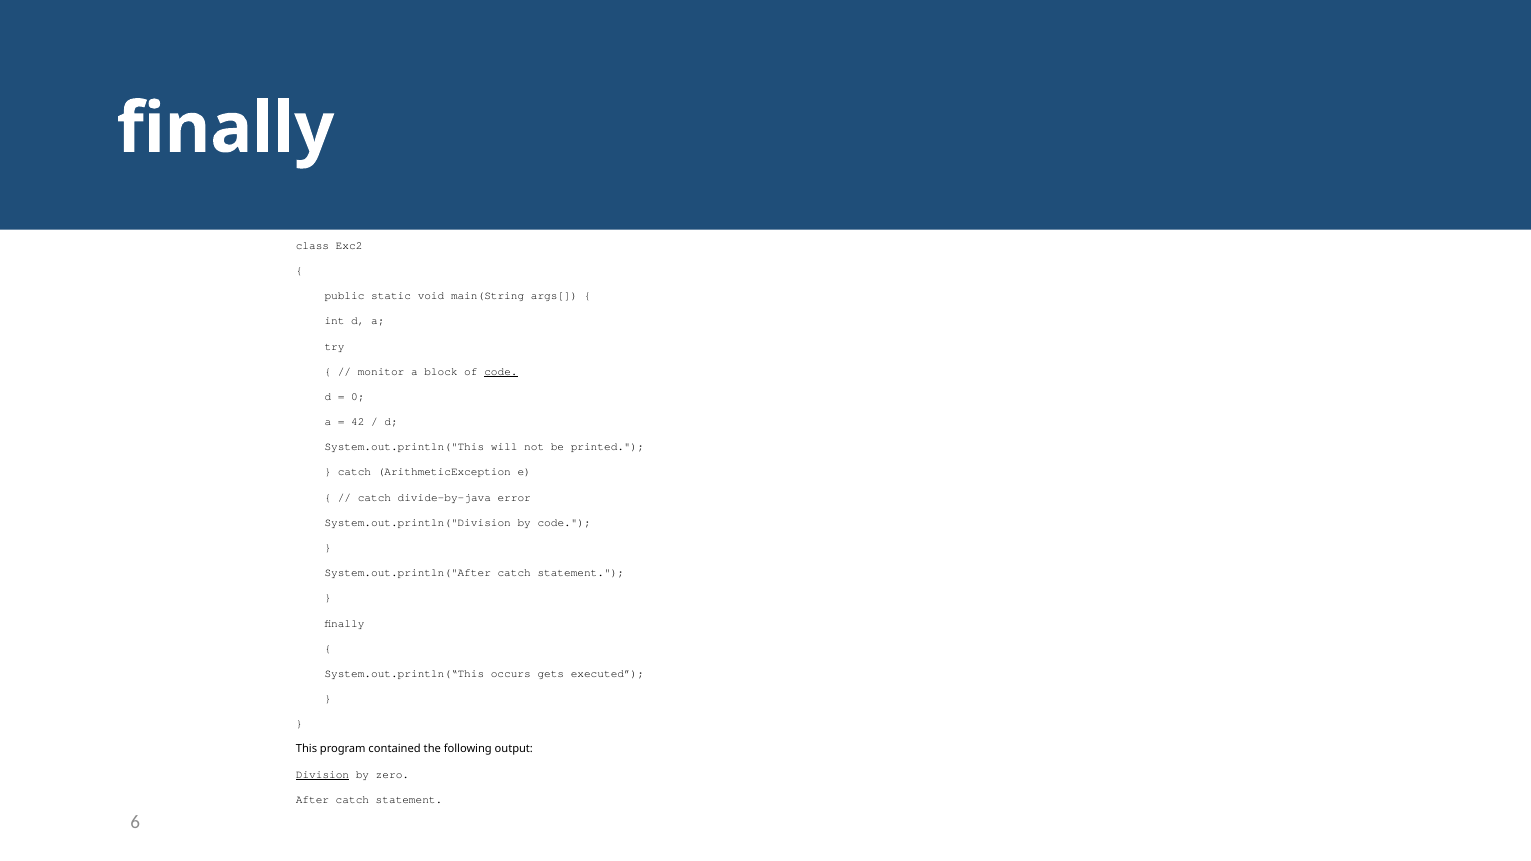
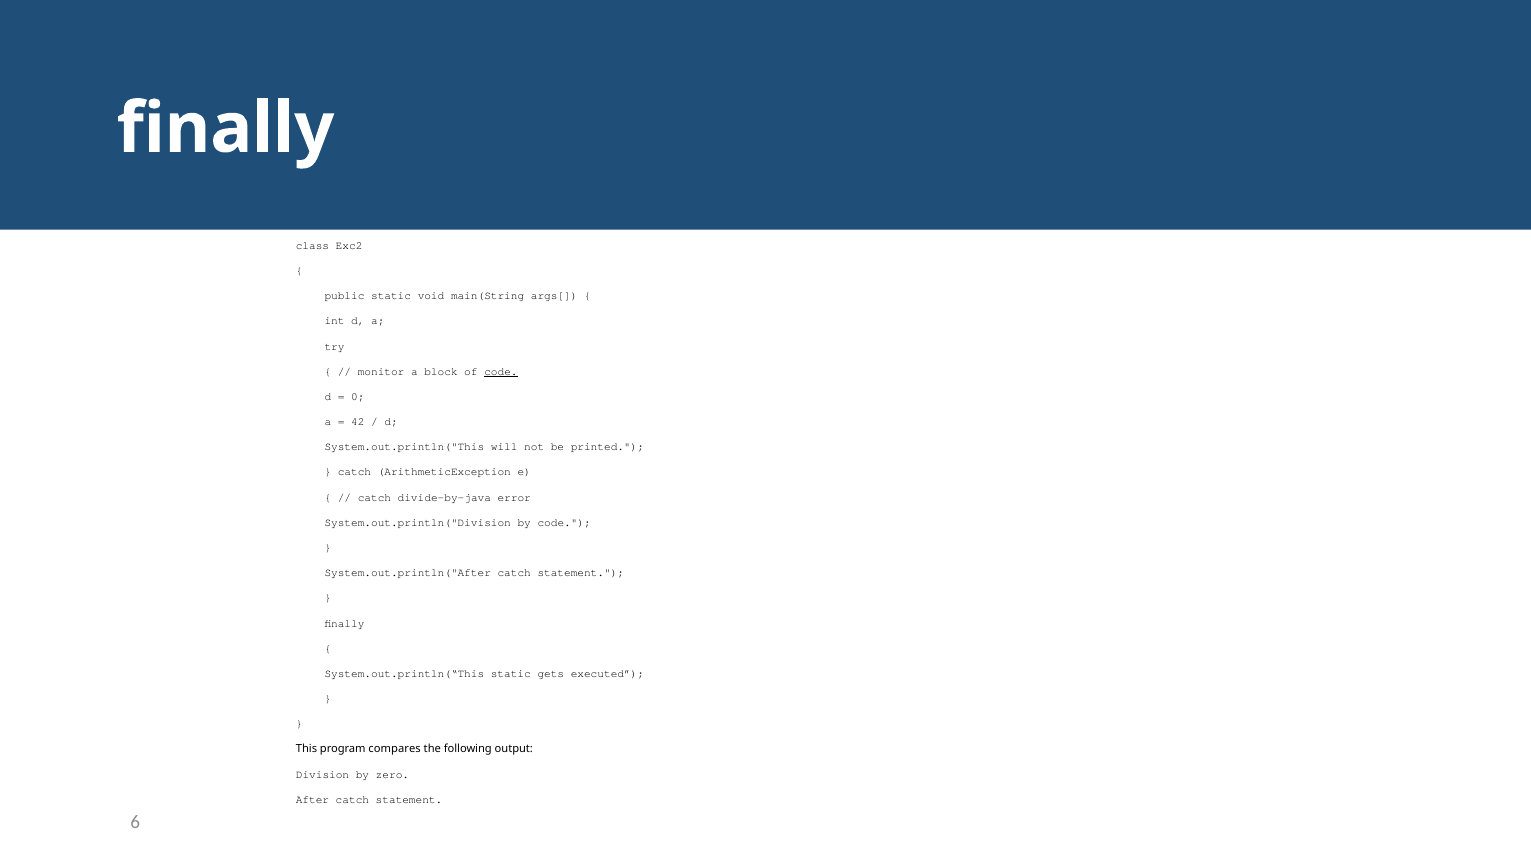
System.out.println(“This occurs: occurs -> static
contained: contained -> compares
Division underline: present -> none
